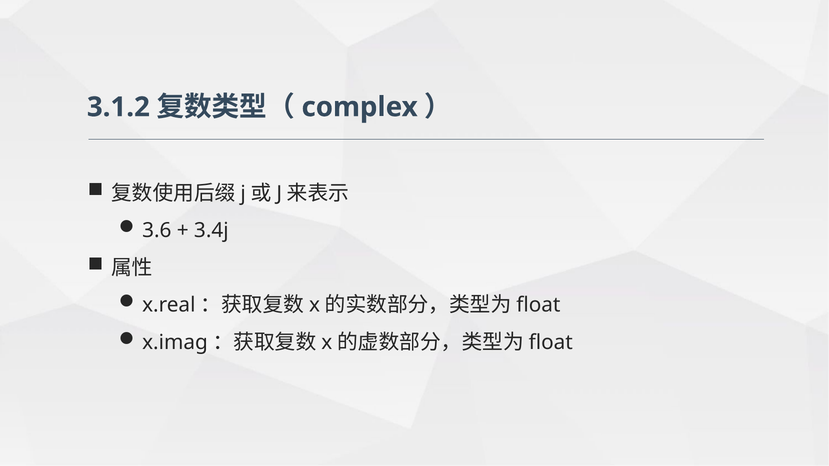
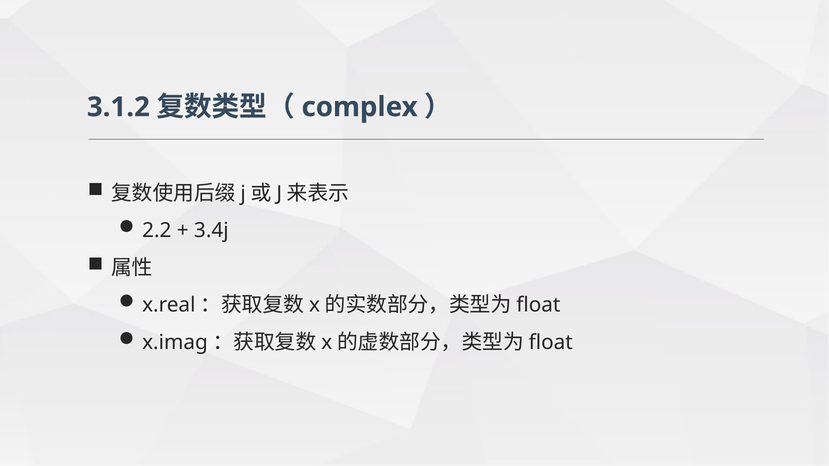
3.6: 3.6 -> 2.2
